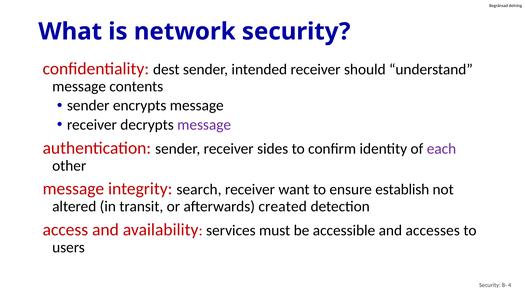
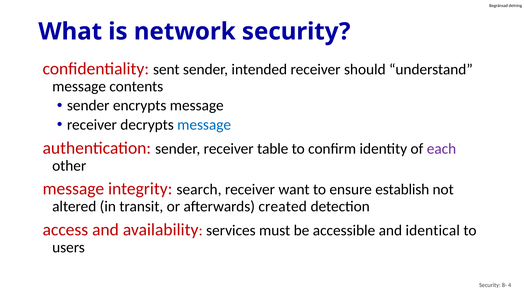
dest: dest -> sent
message at (204, 125) colour: purple -> blue
sides: sides -> table
accesses: accesses -> identical
